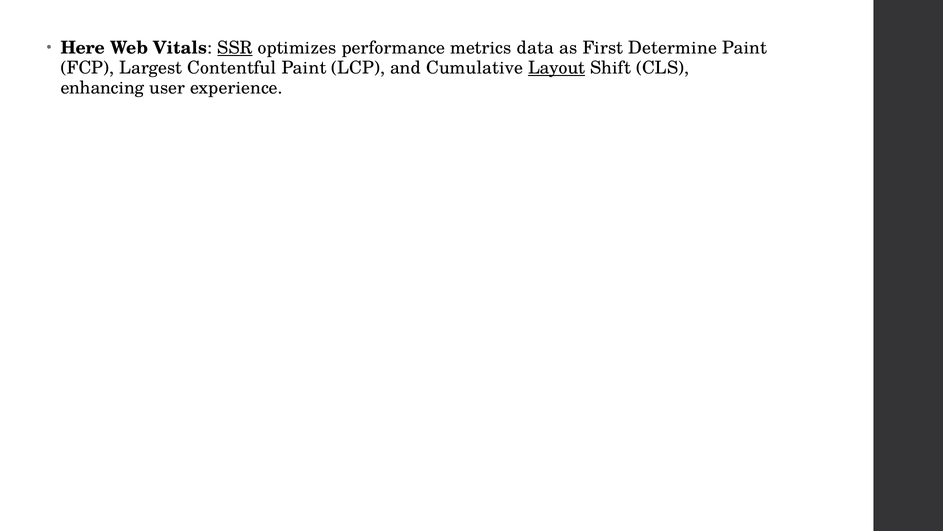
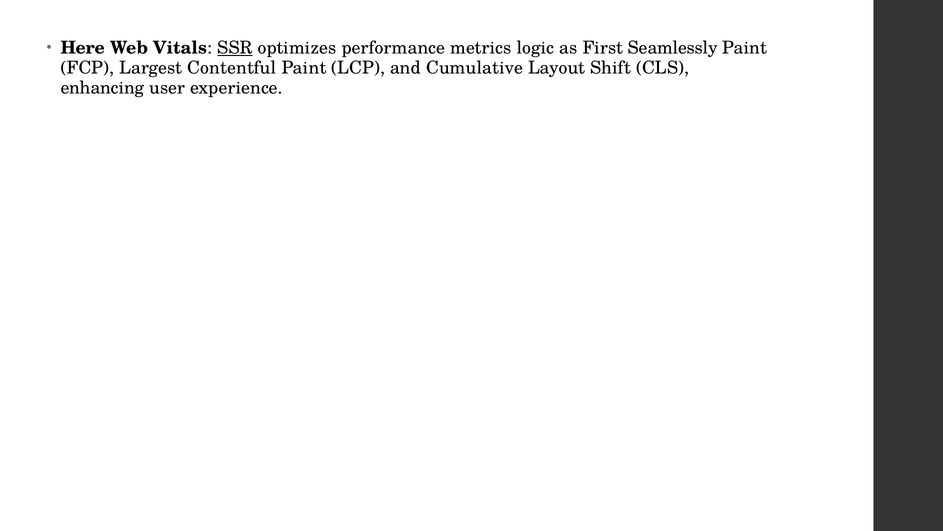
data: data -> logic
Determine: Determine -> Seamlessly
Layout underline: present -> none
